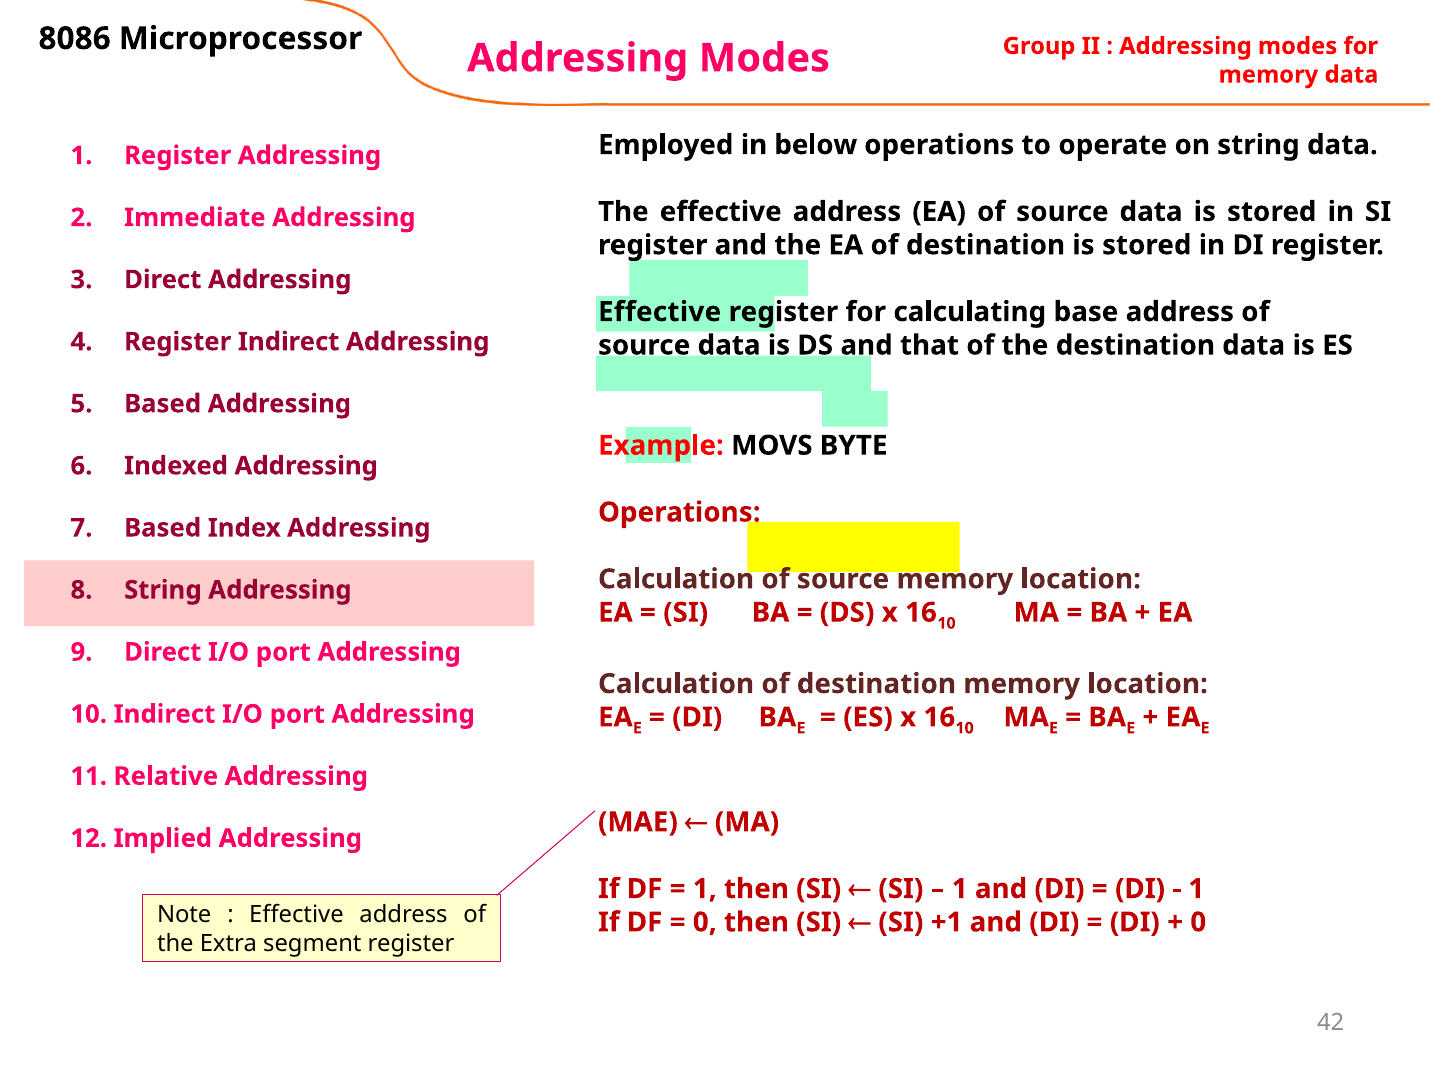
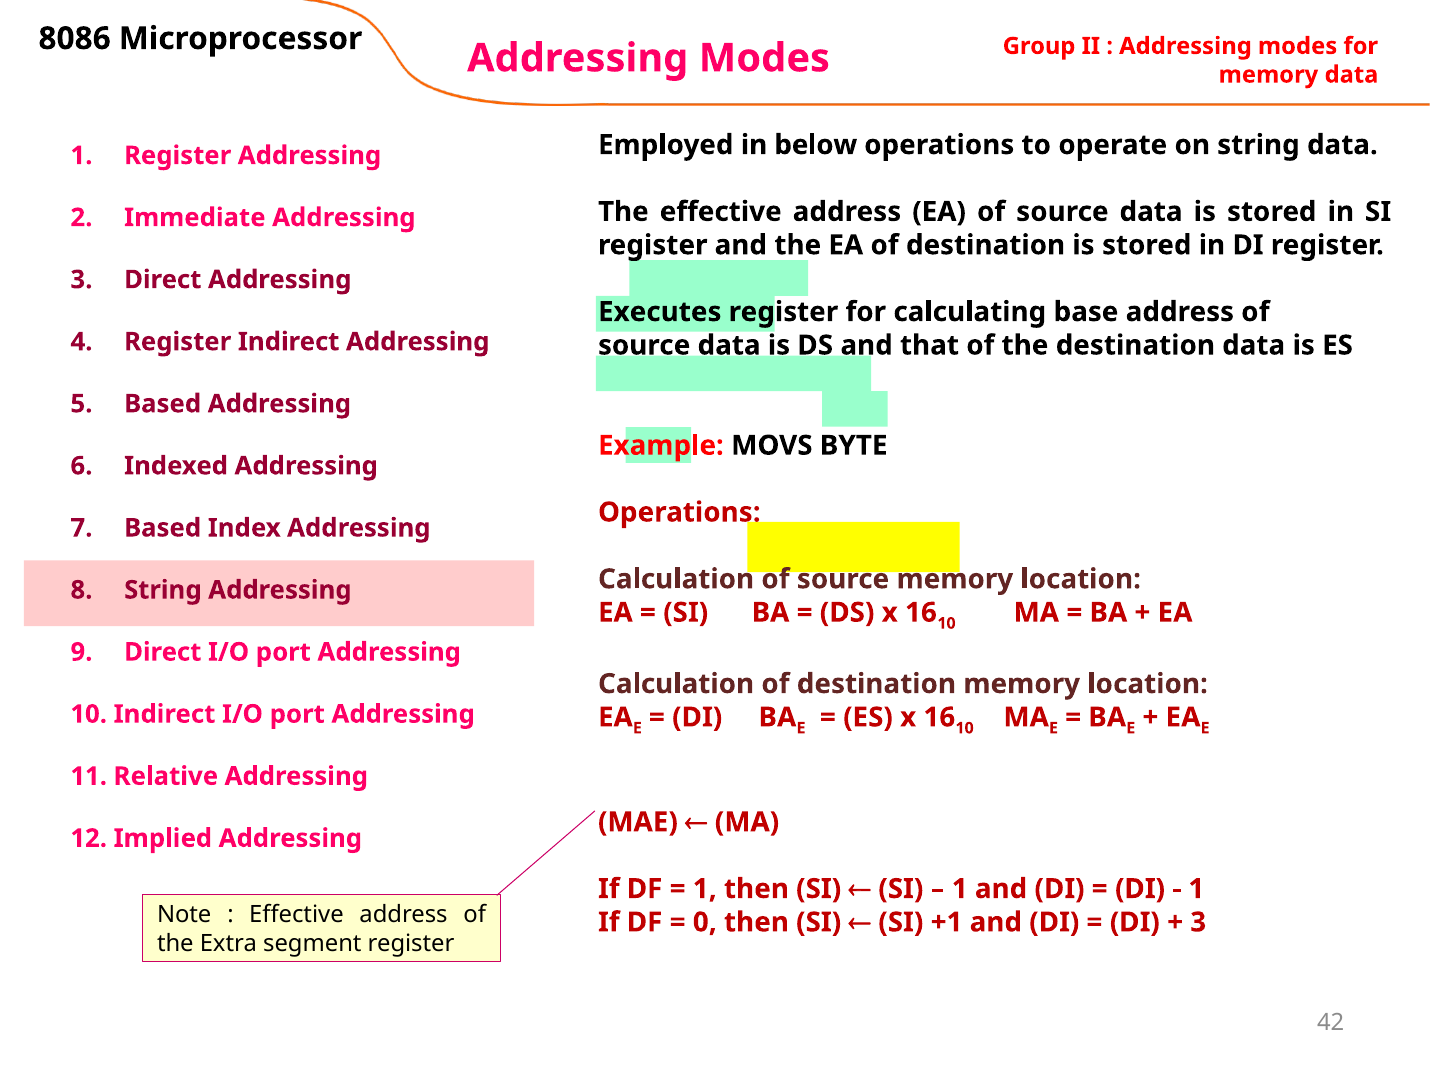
Effective at (660, 312): Effective -> Executes
0 at (1198, 922): 0 -> 3
